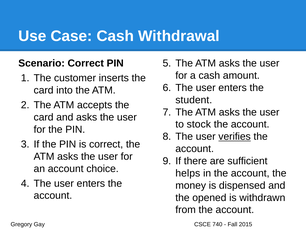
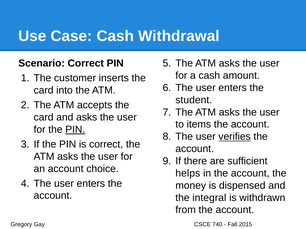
stock: stock -> items
PIN at (75, 130) underline: none -> present
opened: opened -> integral
